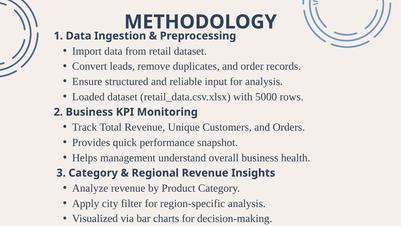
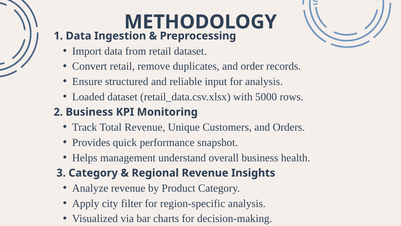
Convert leads: leads -> retail
